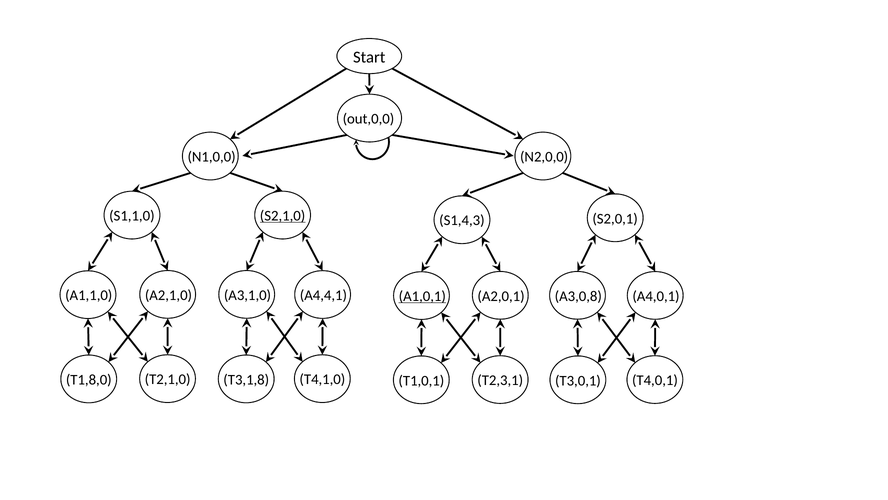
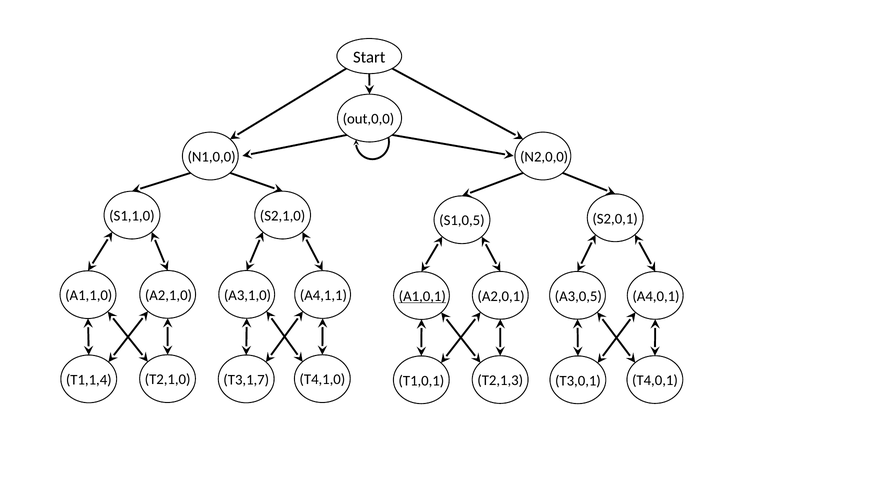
S2,1,0 underline: present -> none
S1,4,3: S1,4,3 -> S1,0,5
A4,4,1: A4,4,1 -> A4,1,1
A3,0,8: A3,0,8 -> A3,0,5
T1,8,0: T1,8,0 -> T1,1,4
T3,1,8: T3,1,8 -> T3,1,7
T2,3,1: T2,3,1 -> T2,1,3
